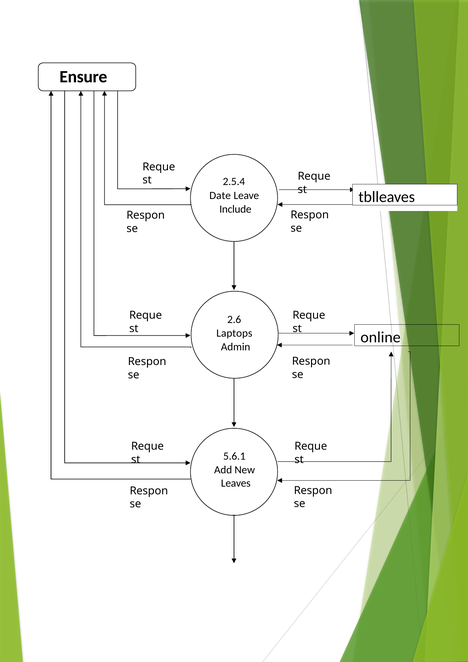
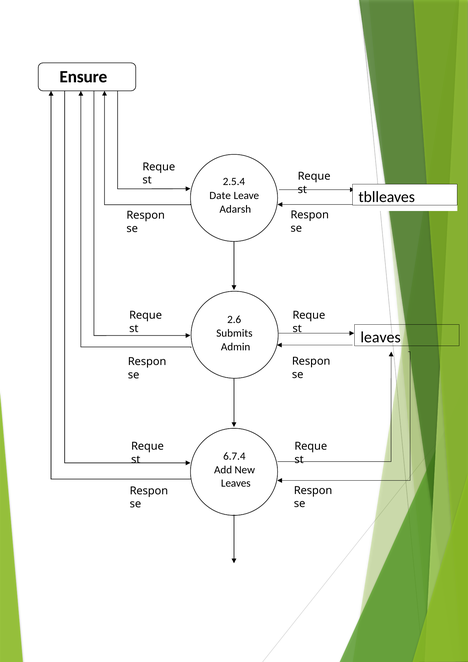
Include: Include -> Adarsh
Laptops: Laptops -> Submits
online at (381, 338): online -> leaves
5.6.1: 5.6.1 -> 6.7.4
